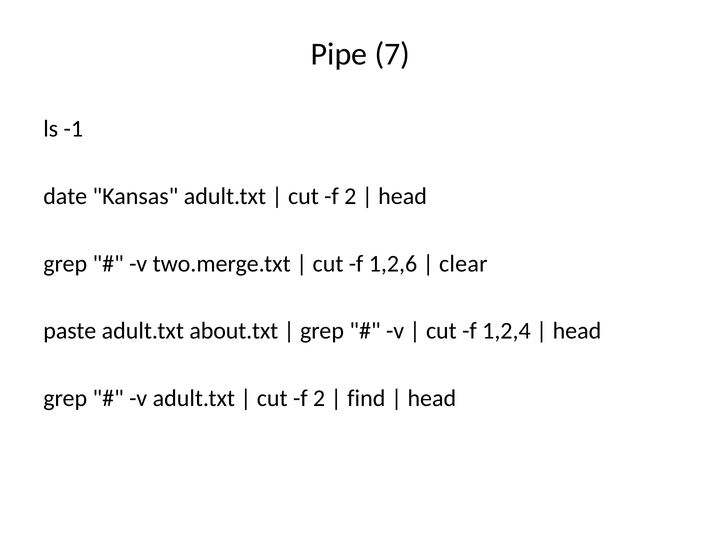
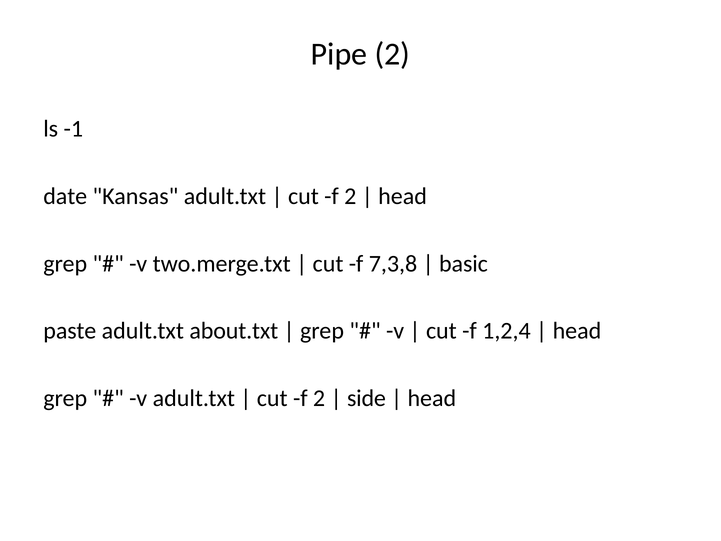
Pipe 7: 7 -> 2
1,2,6: 1,2,6 -> 7,3,8
clear: clear -> basic
find: find -> side
